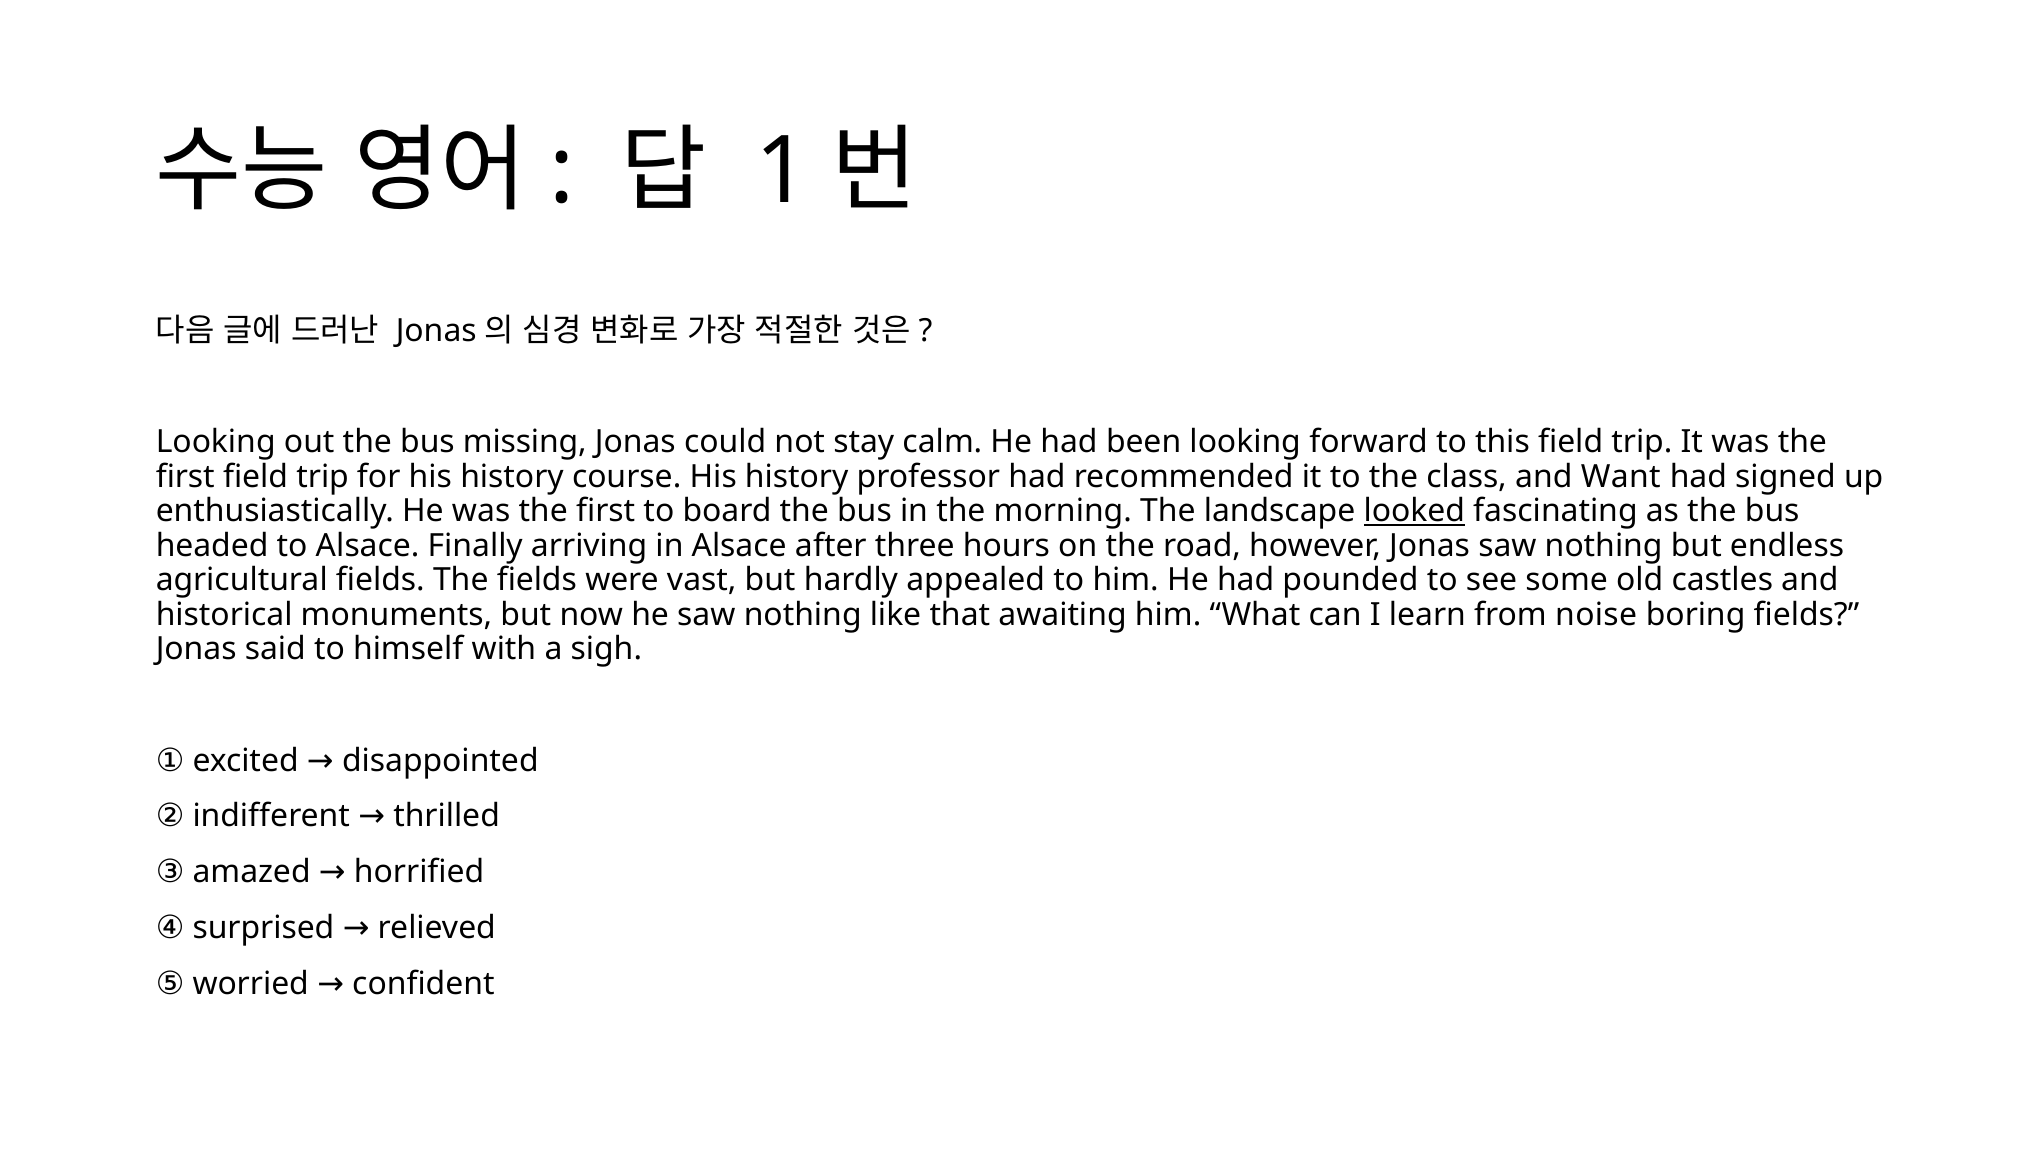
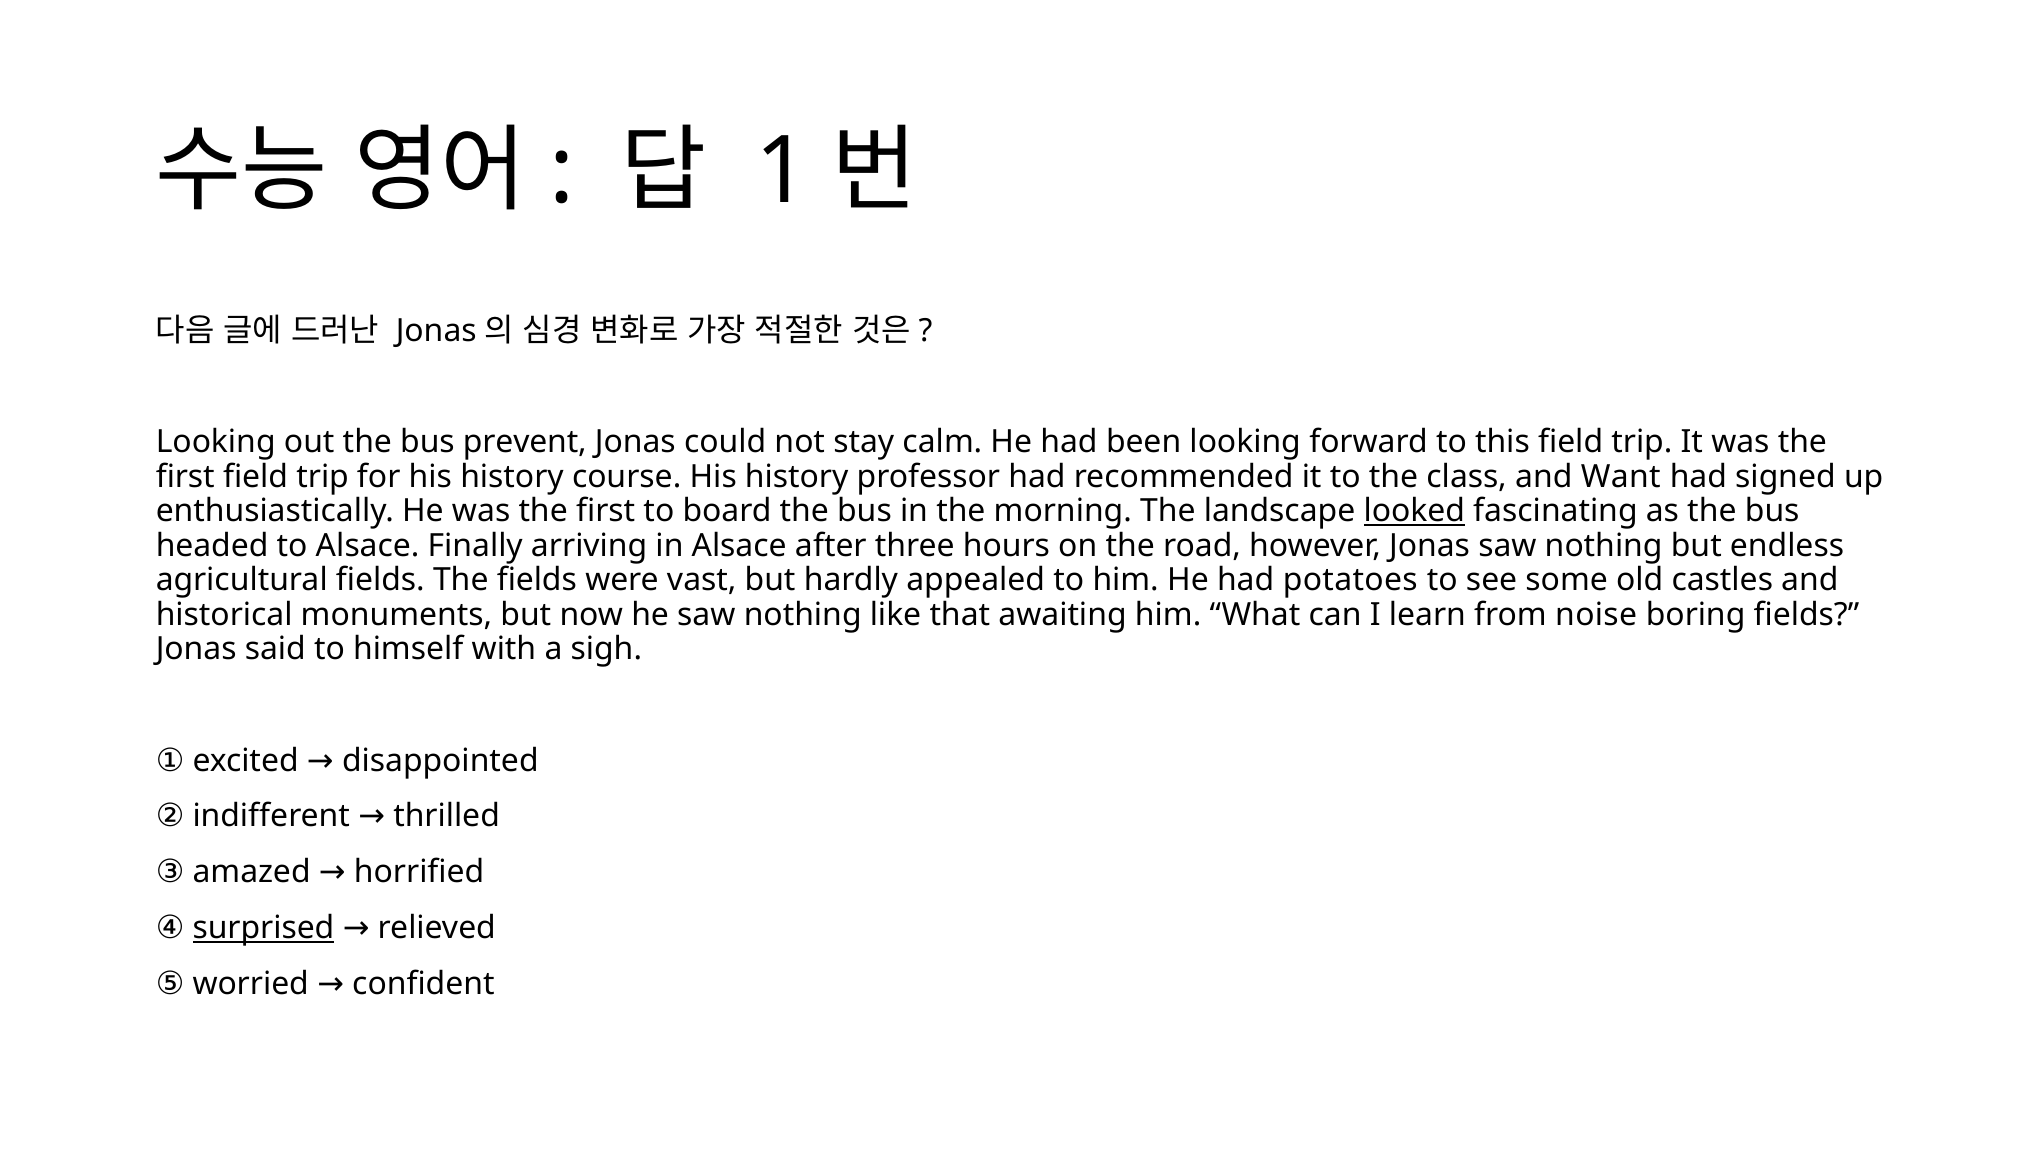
missing: missing -> prevent
pounded: pounded -> potatoes
surprised underline: none -> present
